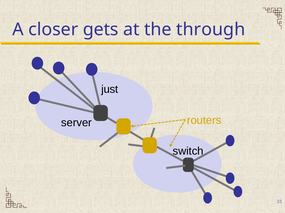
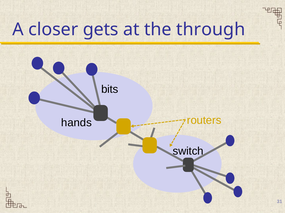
just: just -> bits
server: server -> hands
